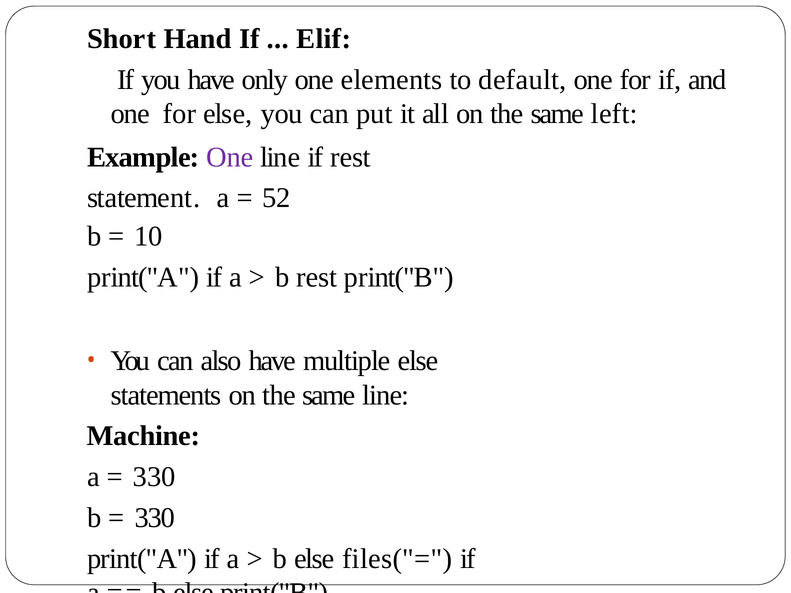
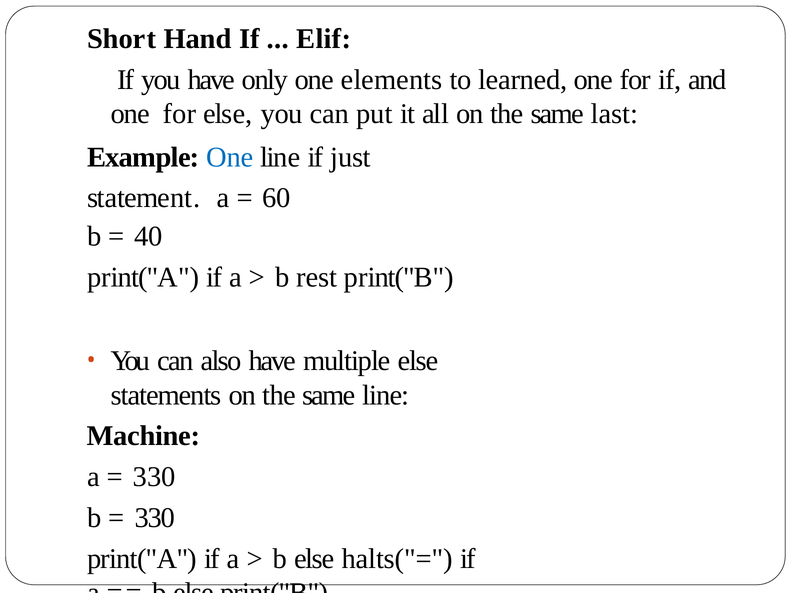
default: default -> learned
left: left -> last
One at (230, 157) colour: purple -> blue
if rest: rest -> just
52: 52 -> 60
10: 10 -> 40
files("=: files("= -> halts("=
